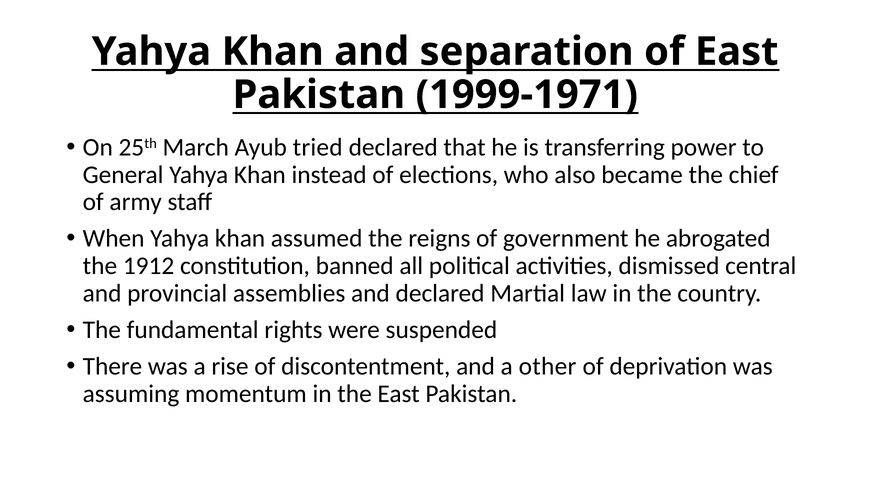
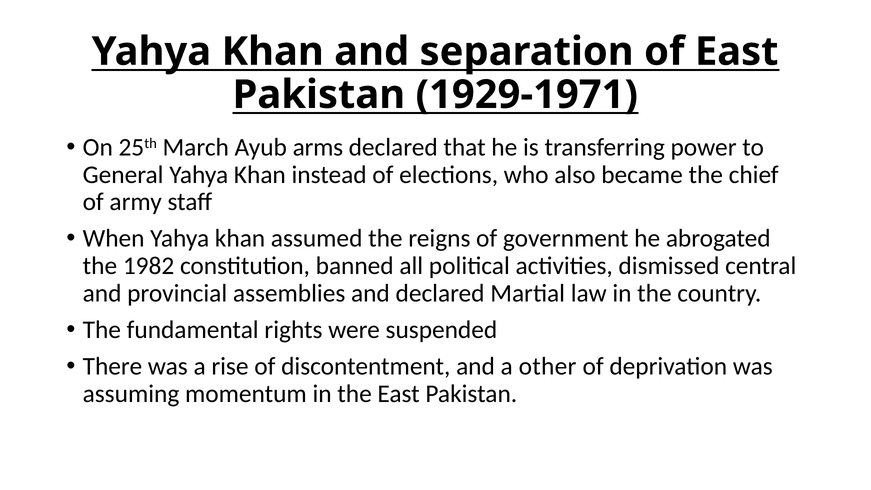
1999-1971: 1999-1971 -> 1929-1971
tried: tried -> arms
1912: 1912 -> 1982
